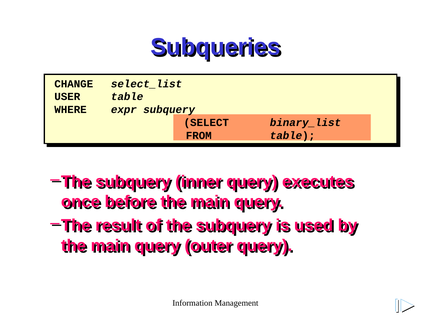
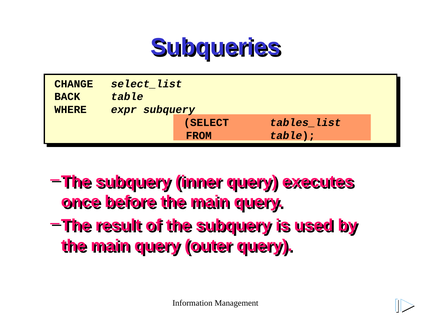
USER: USER -> BACK
binary_list: binary_list -> tables_list
